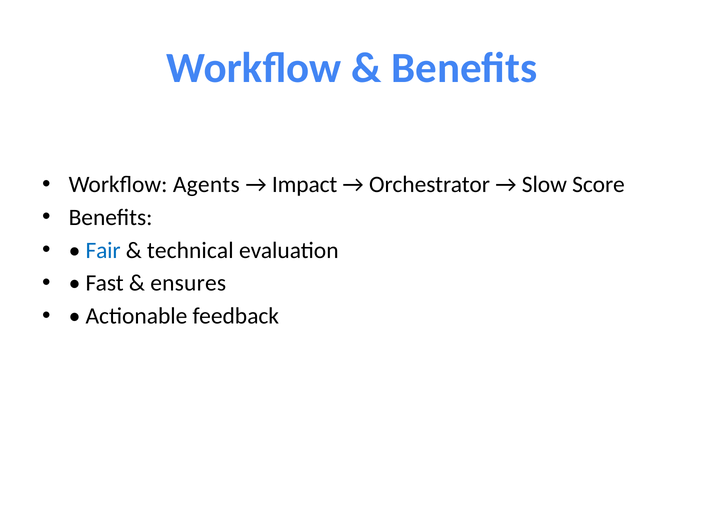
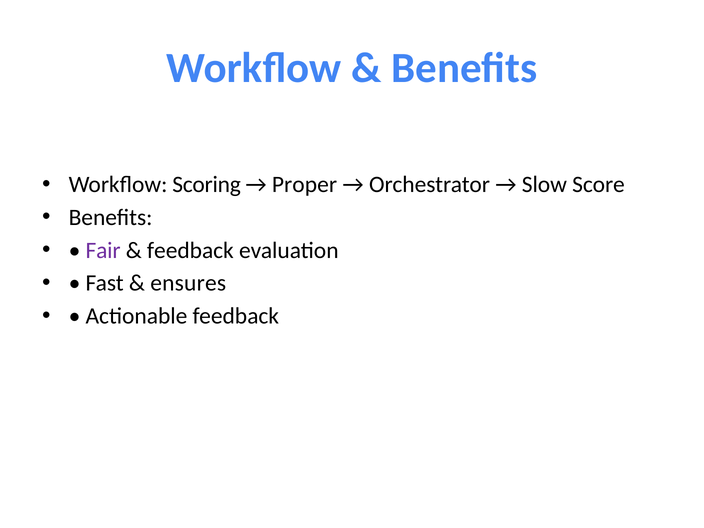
Agents: Agents -> Scoring
Impact: Impact -> Proper
Fair colour: blue -> purple
technical at (190, 250): technical -> feedback
